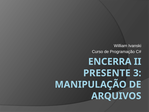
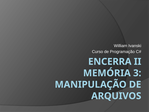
PRESENTE: PRESENTE -> MEMÓRIA
